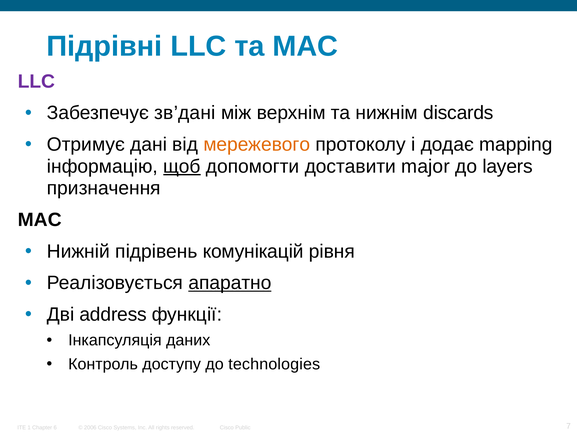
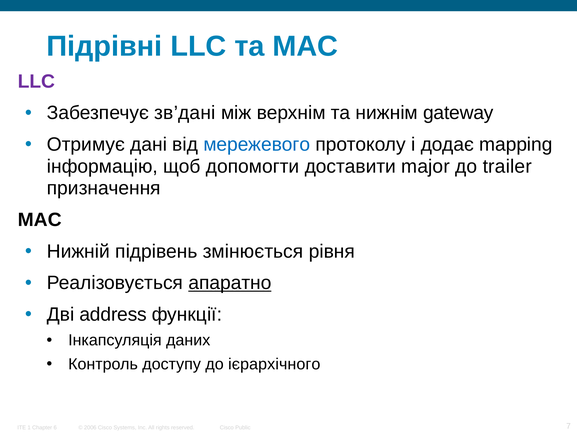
discards: discards -> gateway
мережевого colour: orange -> blue
щоб underline: present -> none
layers: layers -> trailer
комунікацій: комунікацій -> змінюється
technologies: technologies -> ієрархічного
